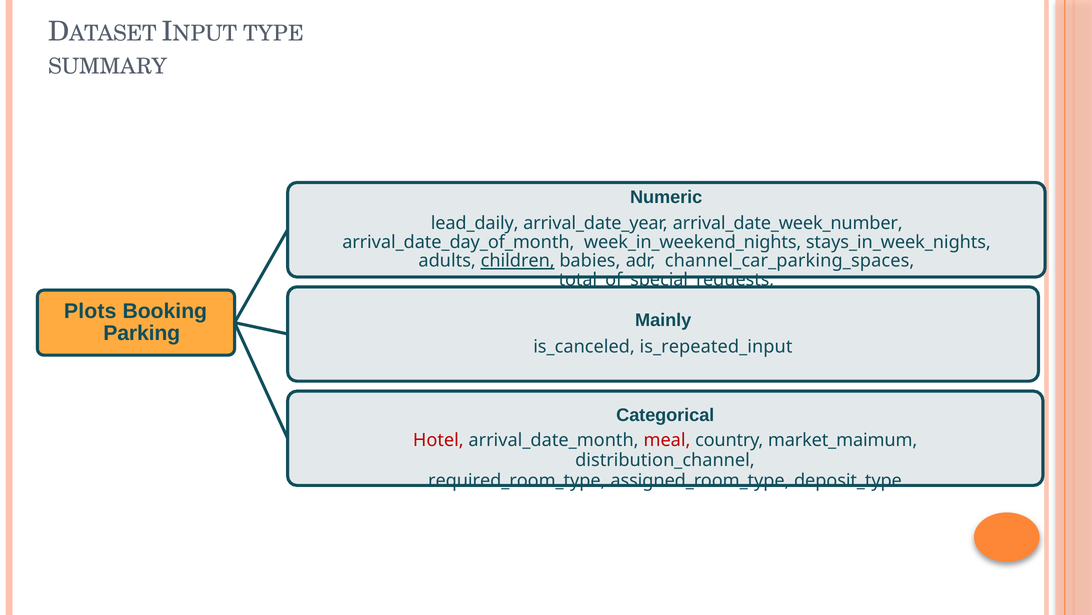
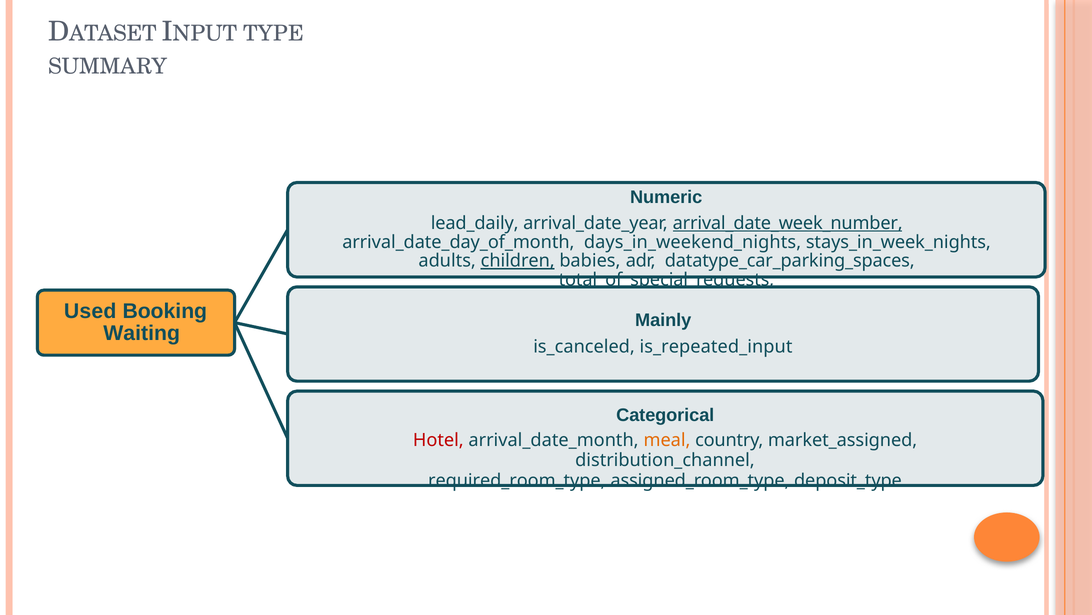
arrival_date_week_number underline: none -> present
week_in_weekend_nights: week_in_weekend_nights -> days_in_weekend_nights
channel_car_parking_spaces: channel_car_parking_spaces -> datatype_car_parking_spaces
Plots: Plots -> Used
Parking: Parking -> Waiting
meal colour: red -> orange
market_maimum: market_maimum -> market_assigned
